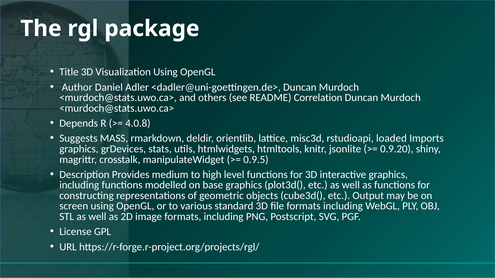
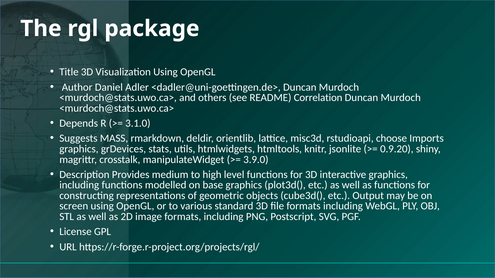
4.0.8: 4.0.8 -> 3.1.0
loaded: loaded -> choose
0.9.5: 0.9.5 -> 3.9.0
